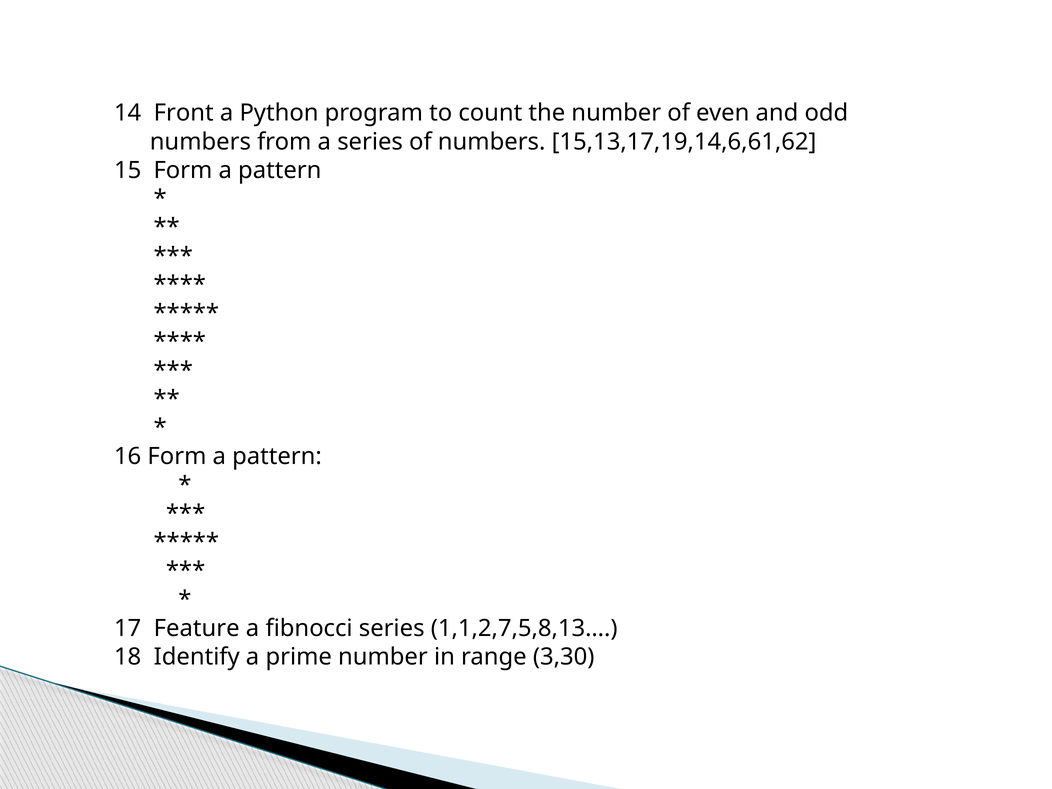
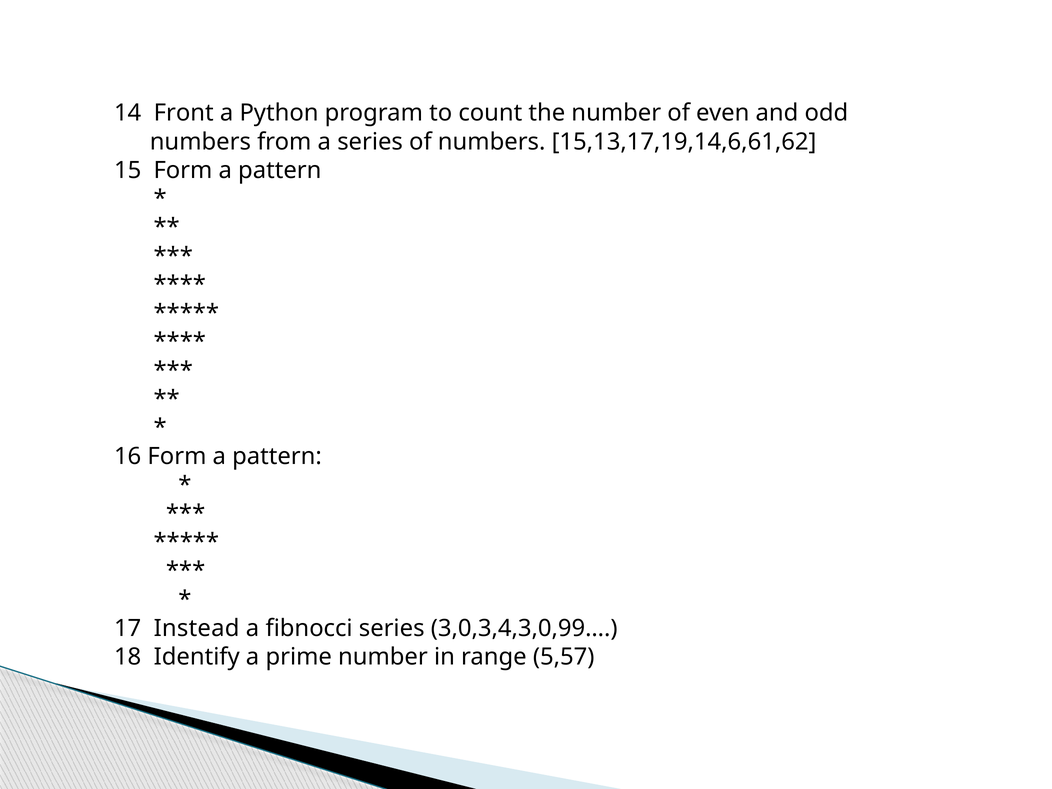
Feature: Feature -> Instead
1,1,2,7,5,8,13…: 1,1,2,7,5,8,13… -> 3,0,3,4,3,0,99…
3,30: 3,30 -> 5,57
